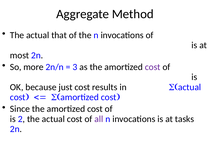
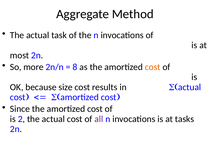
that: that -> task
3: 3 -> 8
cost at (153, 67) colour: purple -> orange
just: just -> size
